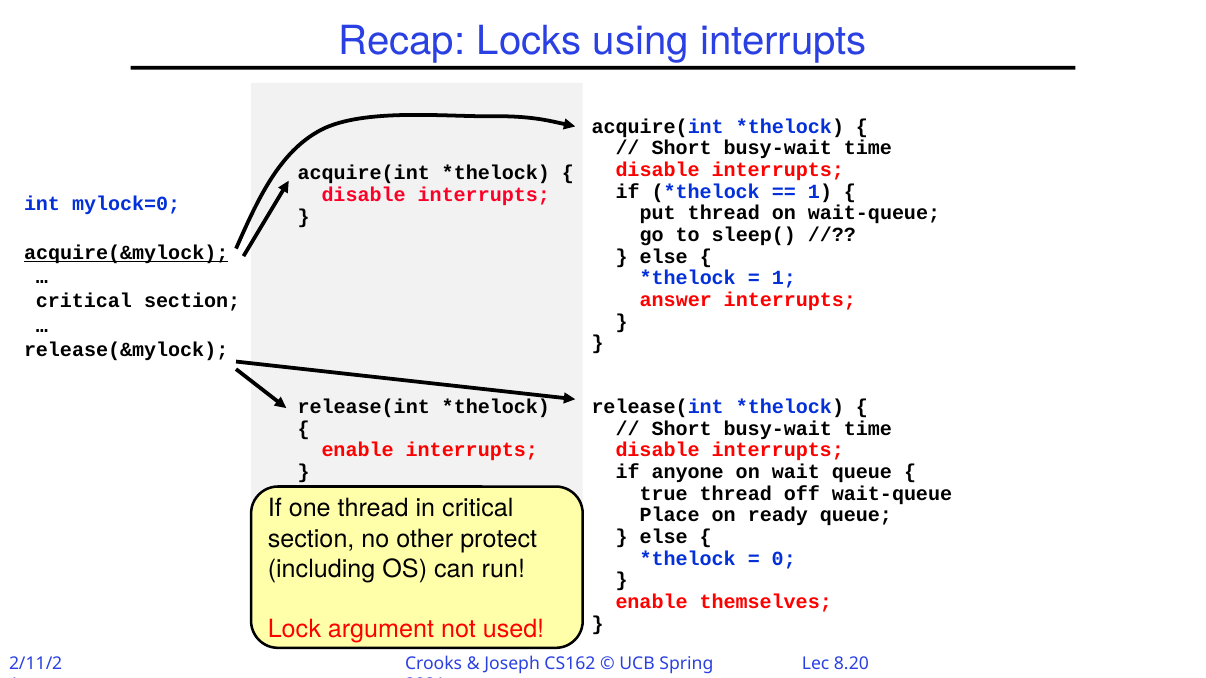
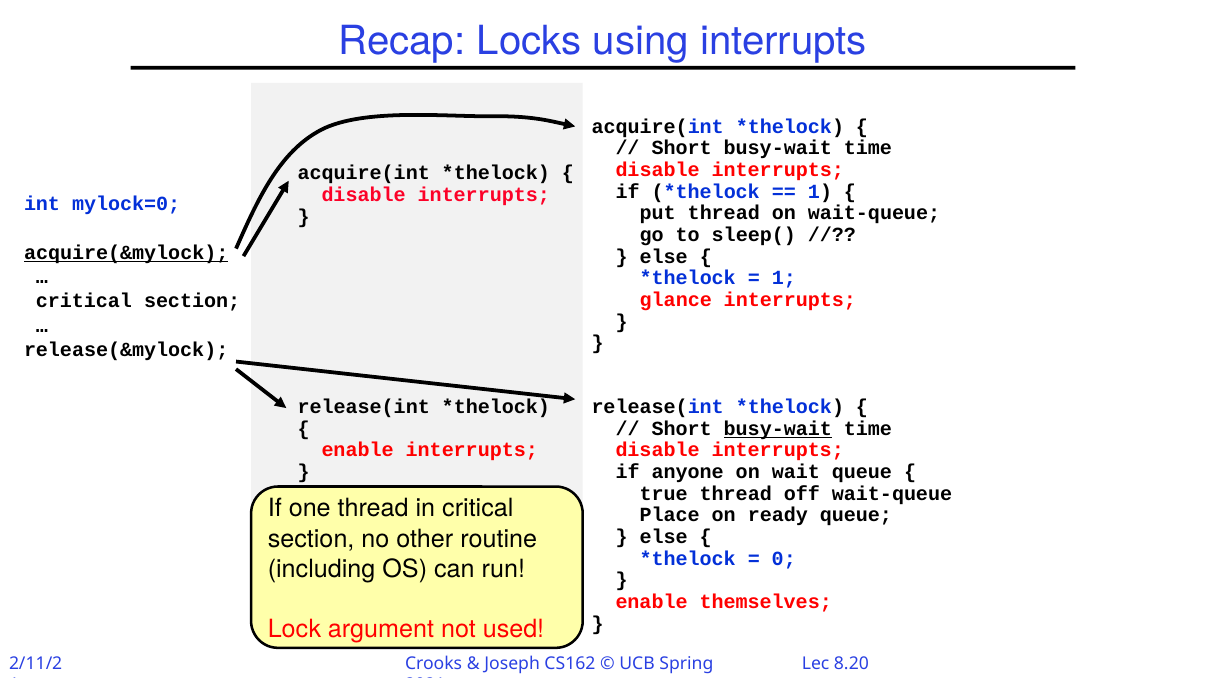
answer: answer -> glance
busy-wait at (778, 429) underline: none -> present
protect: protect -> routine
